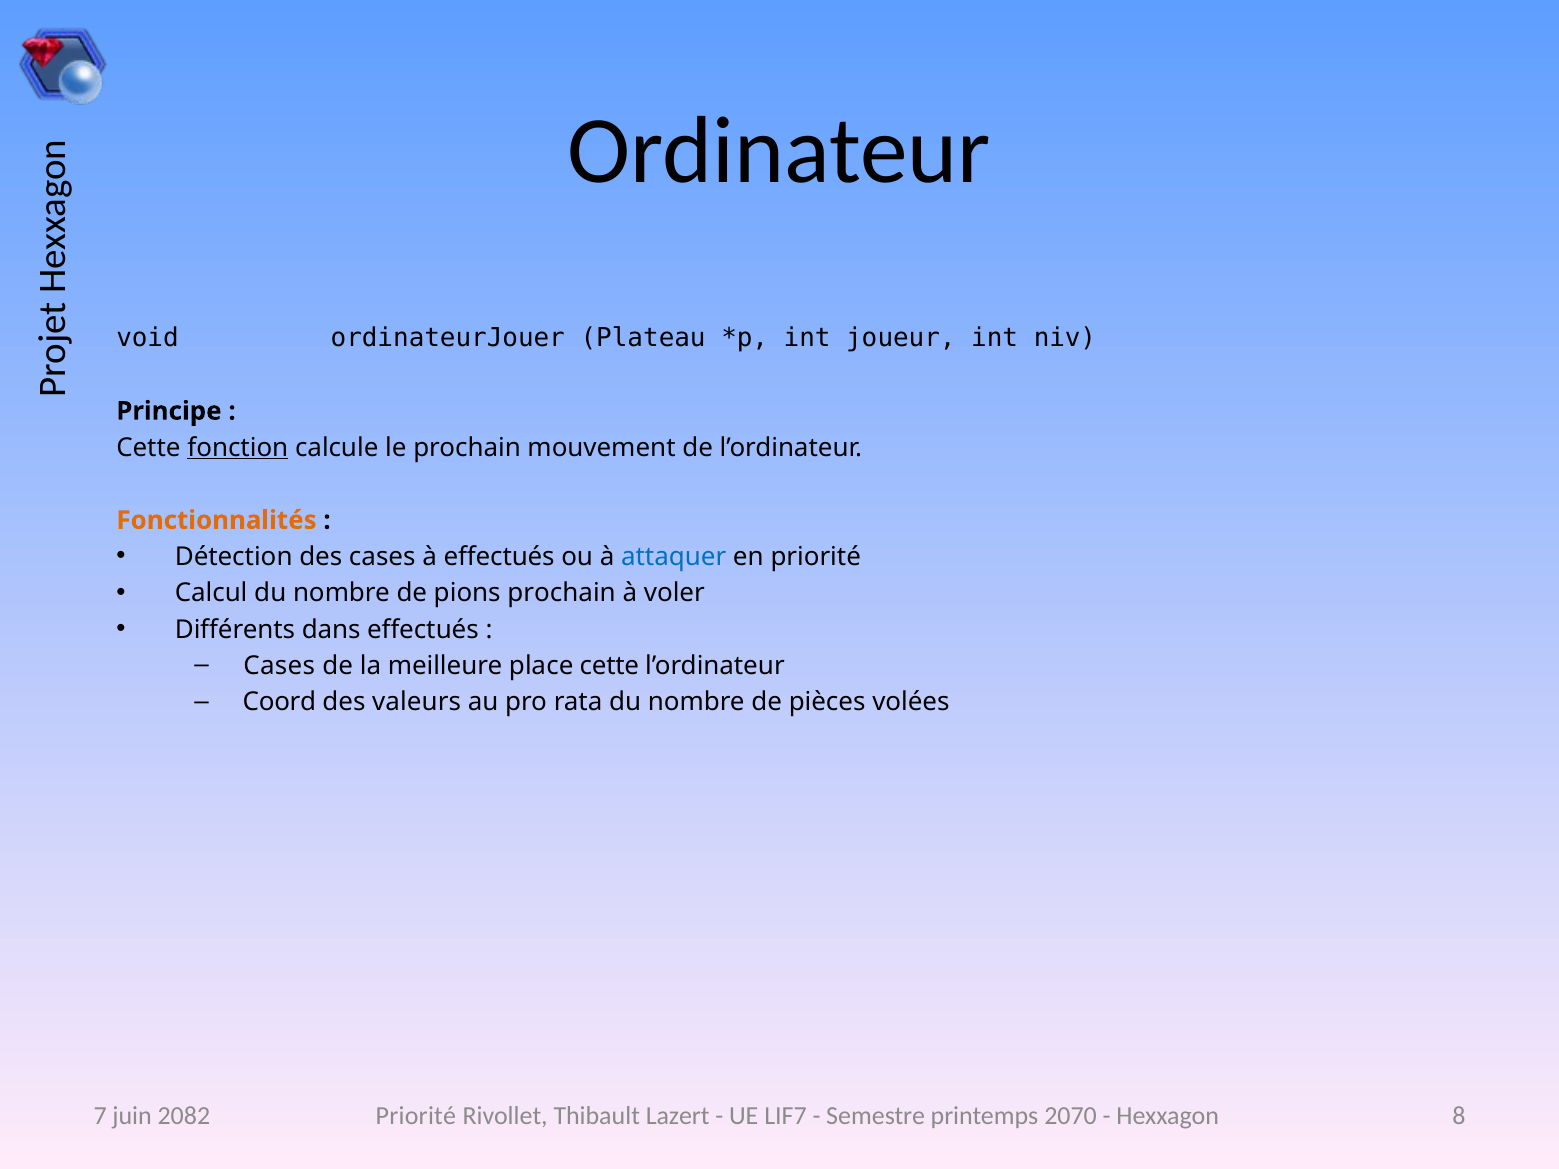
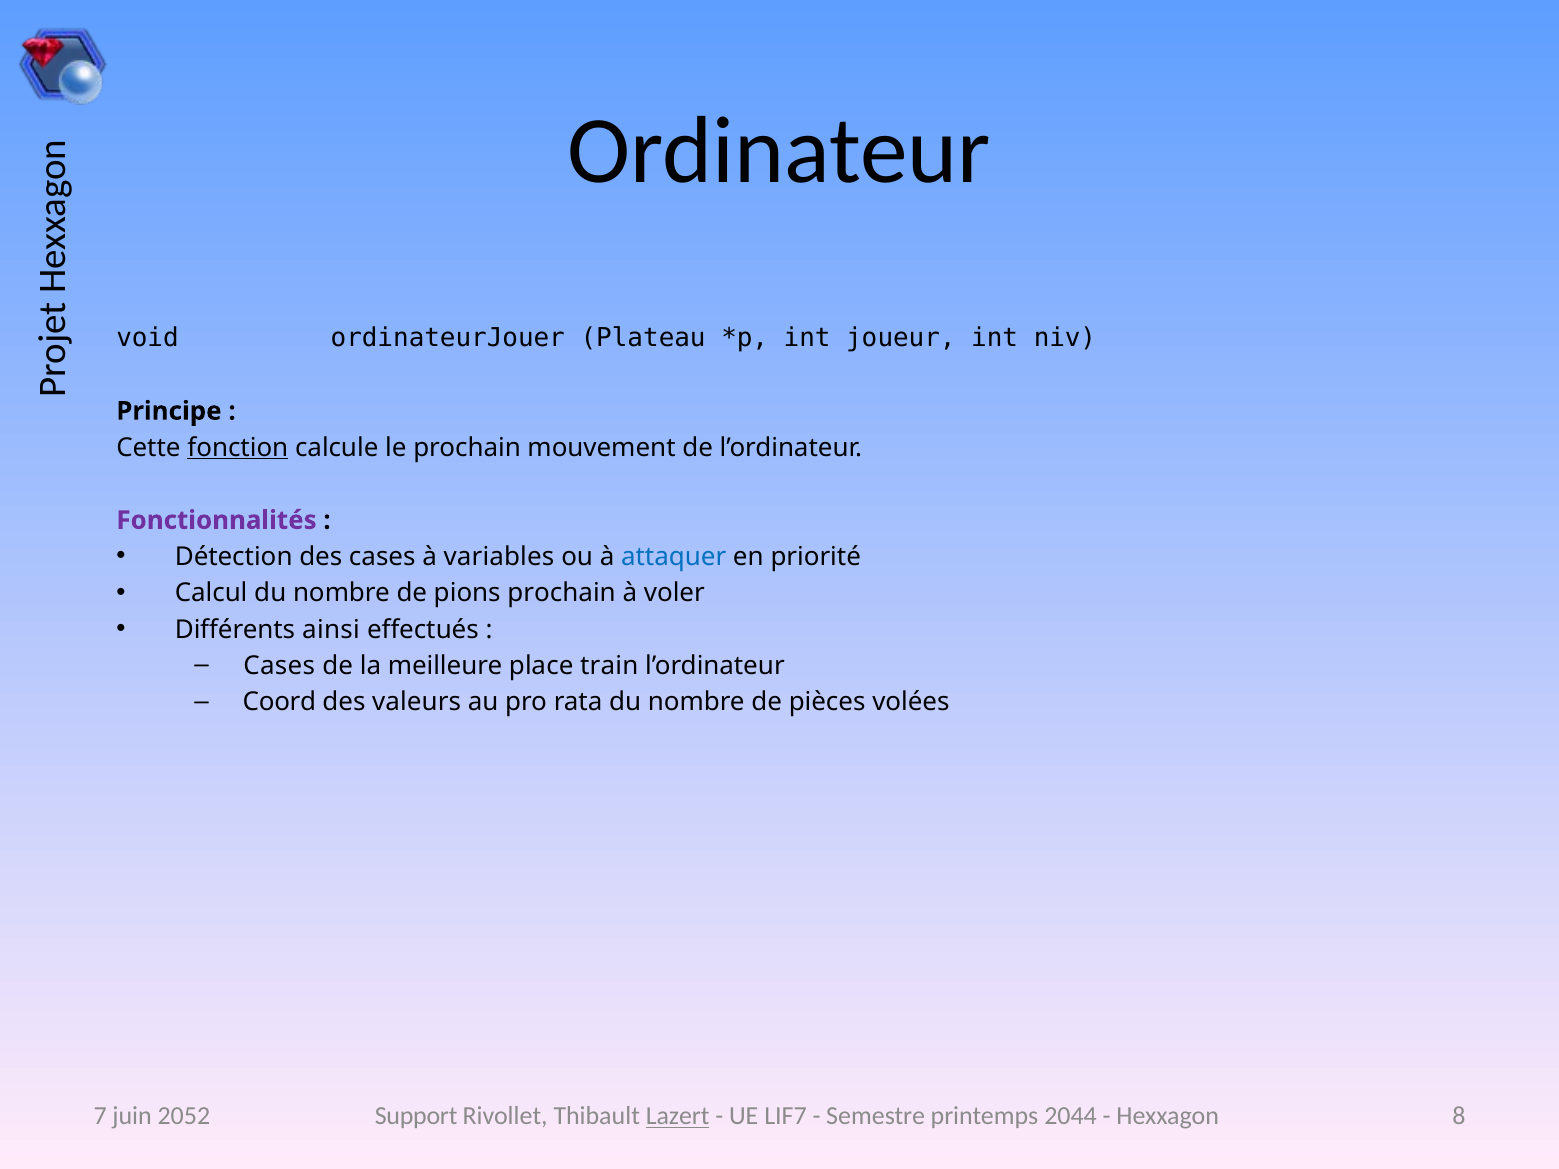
Fonctionnalités colour: orange -> purple
à effectués: effectués -> variables
dans: dans -> ainsi
place cette: cette -> train
Priorité at (416, 1116): Priorité -> Support
Lazert underline: none -> present
2070: 2070 -> 2044
2082: 2082 -> 2052
